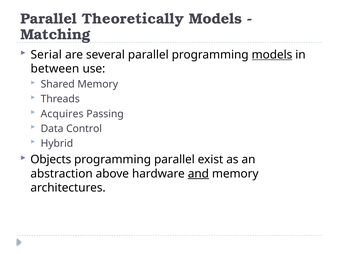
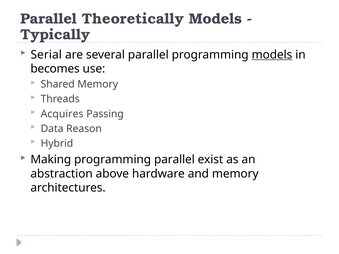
Matching: Matching -> Typically
between: between -> becomes
Control: Control -> Reason
Objects: Objects -> Making
and underline: present -> none
